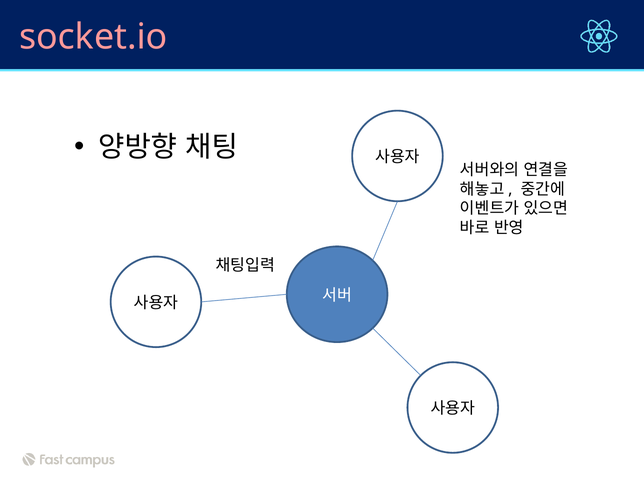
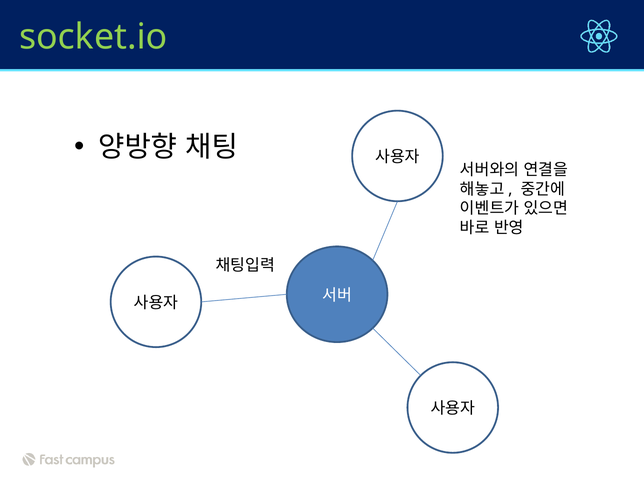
socket.io colour: pink -> light green
